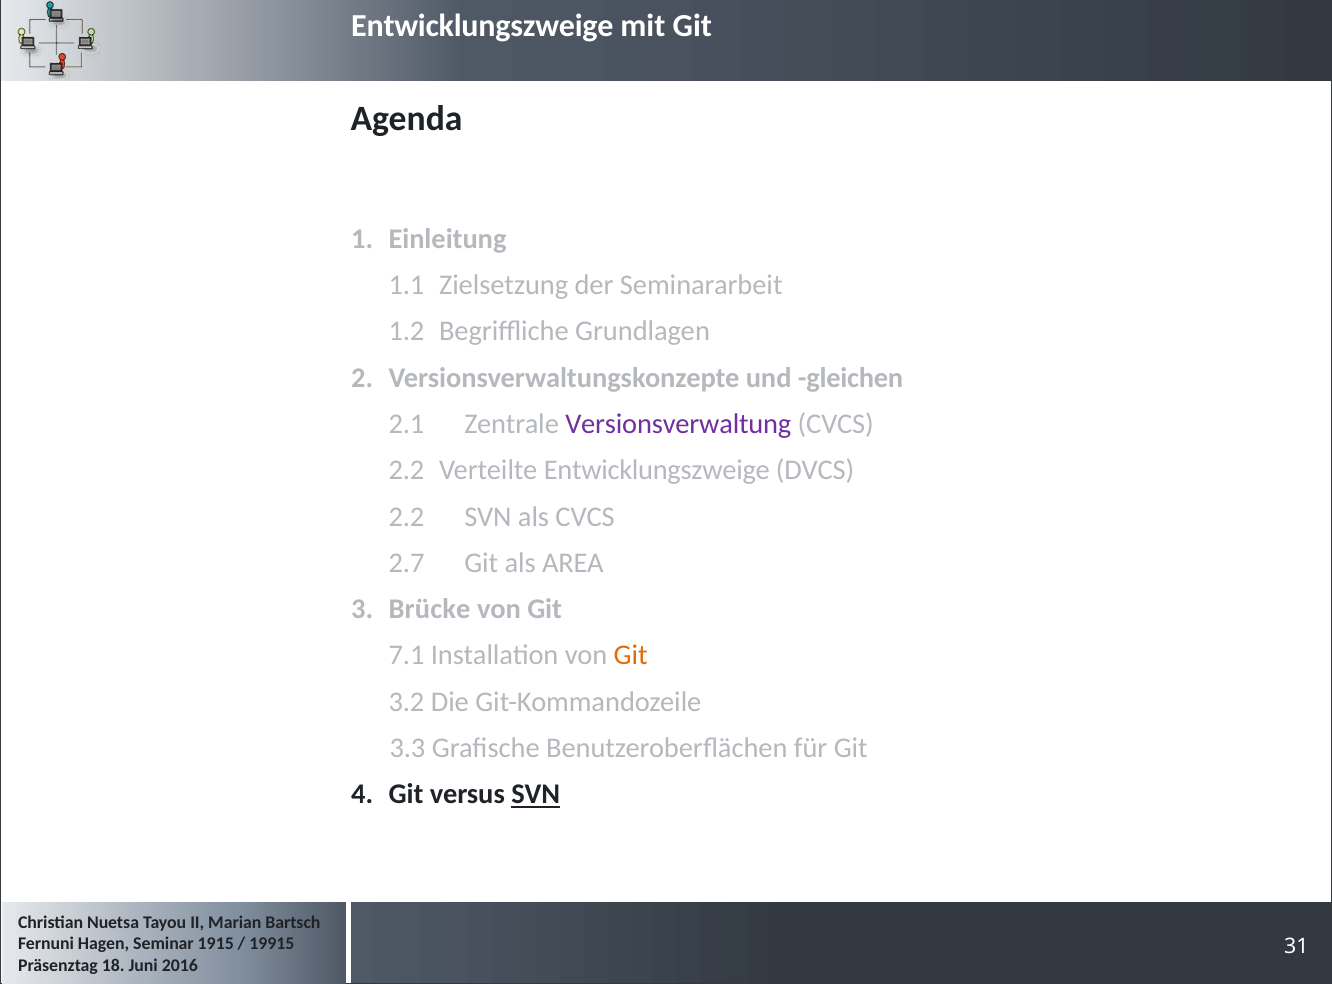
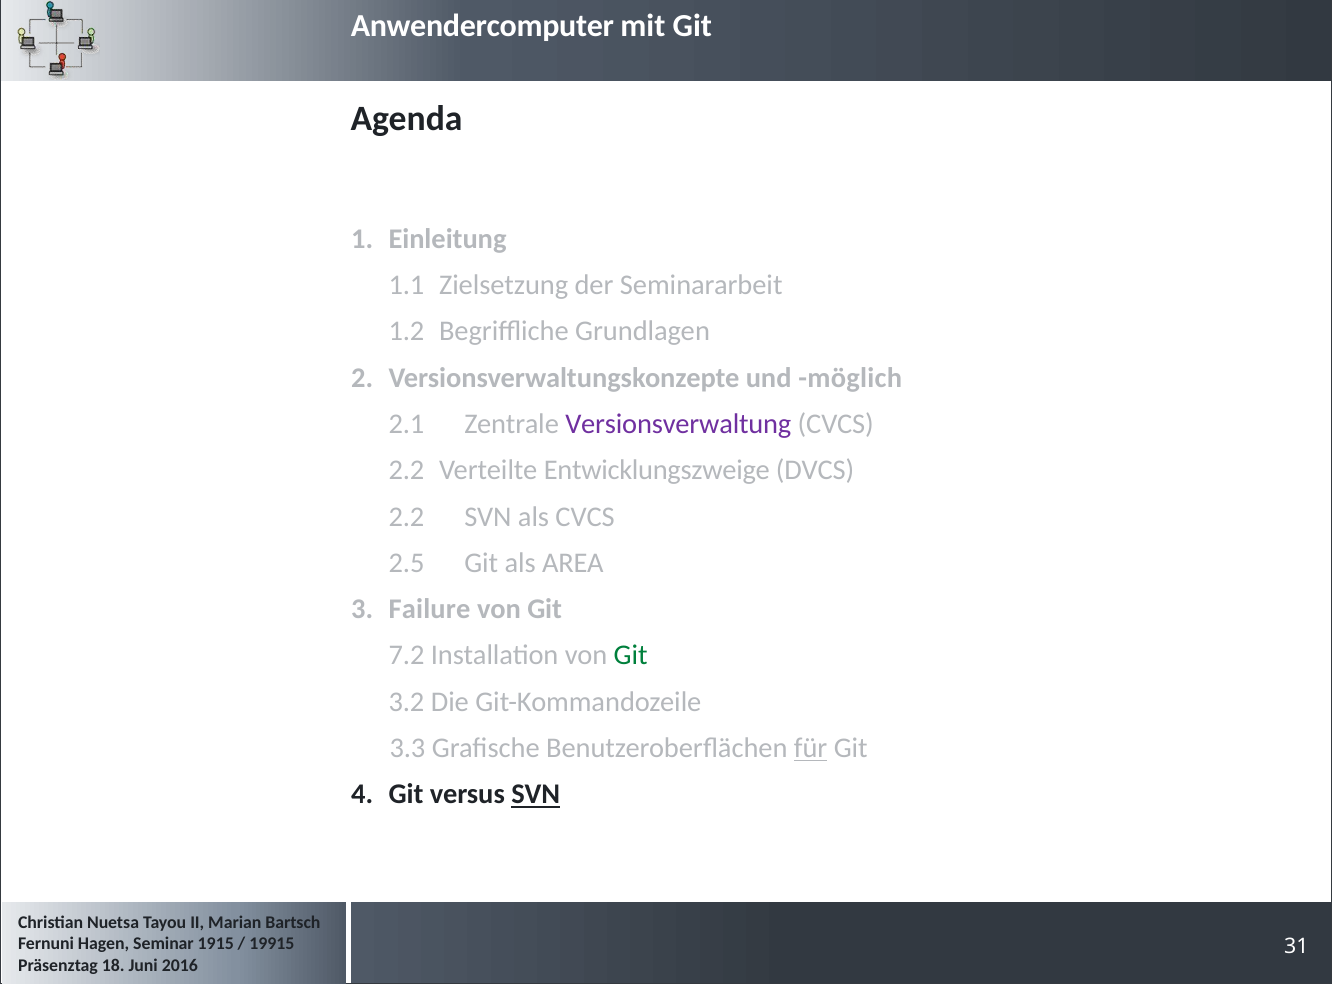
Entwicklungszweige at (482, 26): Entwicklungszweige -> Anwendercomputer
gleichen: gleichen -> möglich
2.7: 2.7 -> 2.5
Brücke: Brücke -> Failure
7.1: 7.1 -> 7.2
Git at (631, 656) colour: orange -> green
für underline: none -> present
